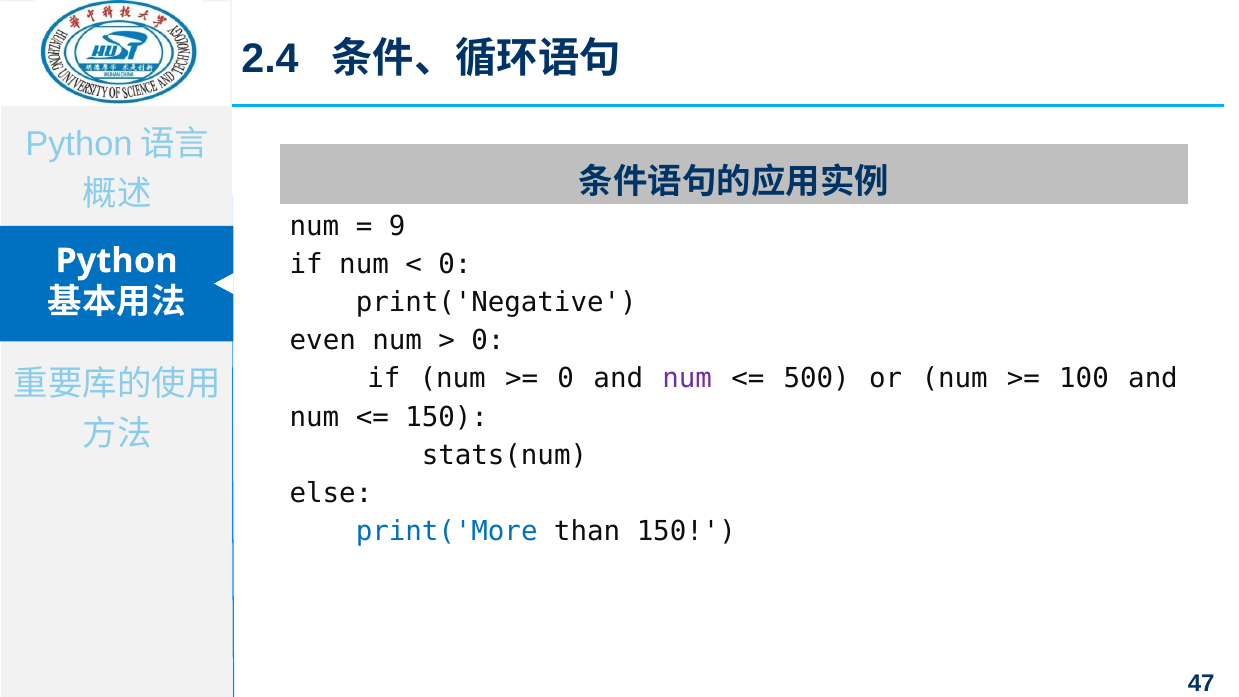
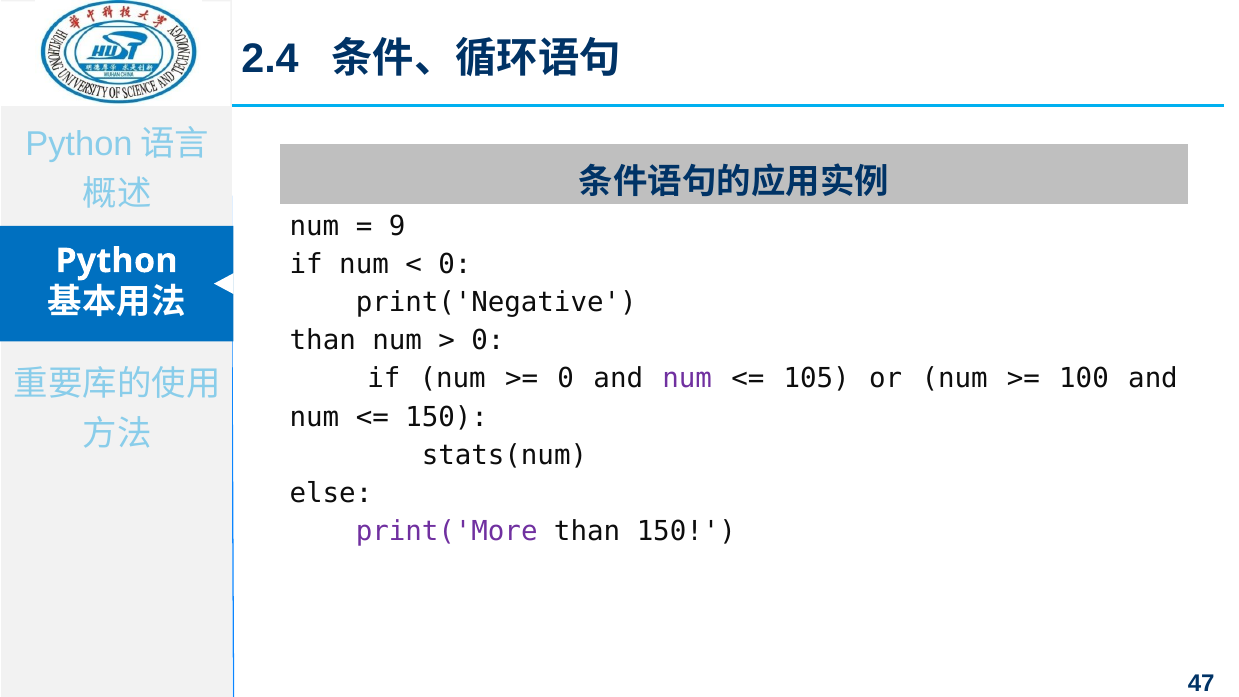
even at (323, 341): even -> than
500: 500 -> 105
print('More colour: blue -> purple
